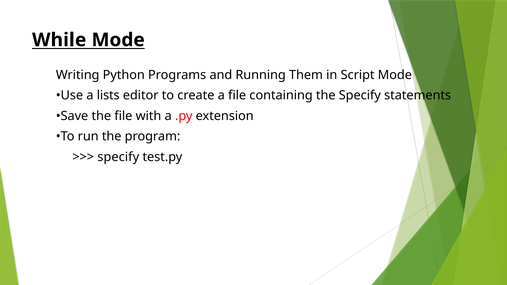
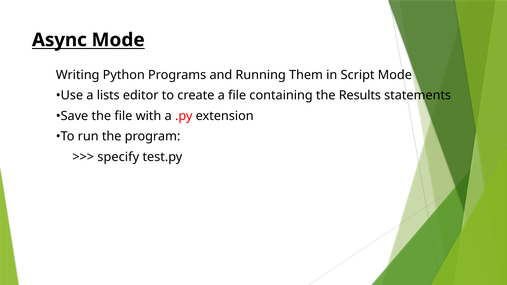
While: While -> Async
the Specify: Specify -> Results
